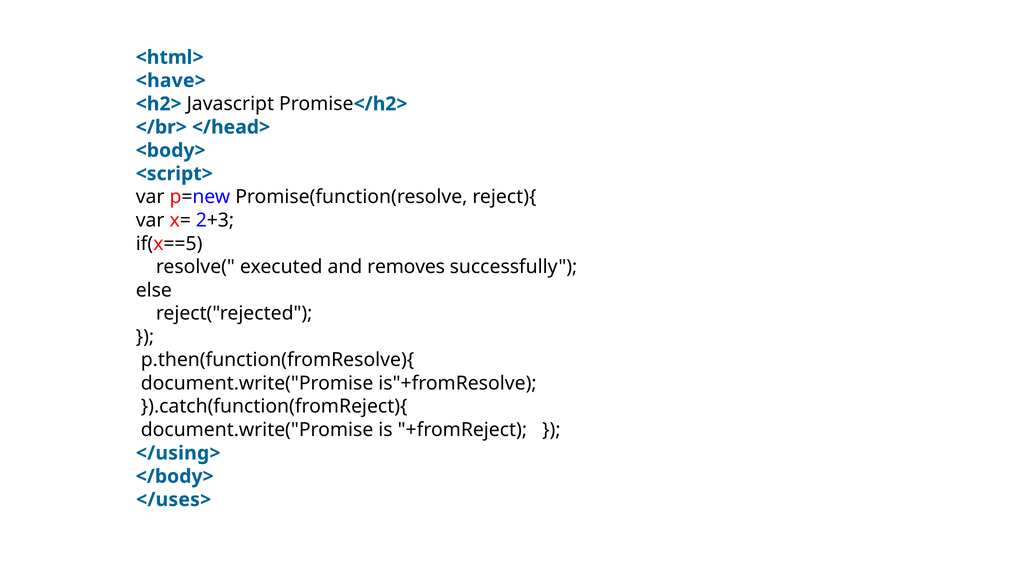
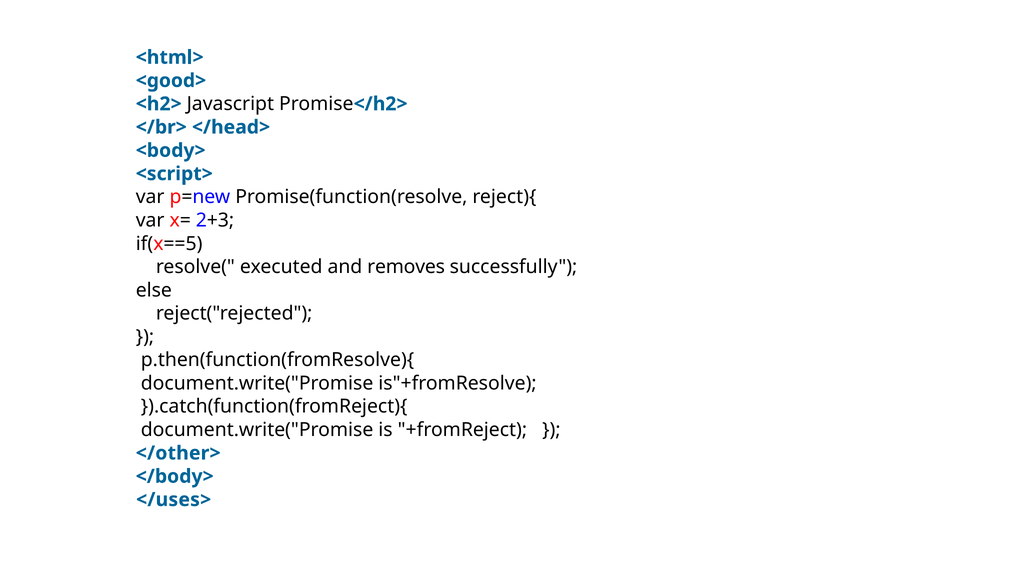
<have>: <have> -> <good>
</using>: </using> -> </other>
